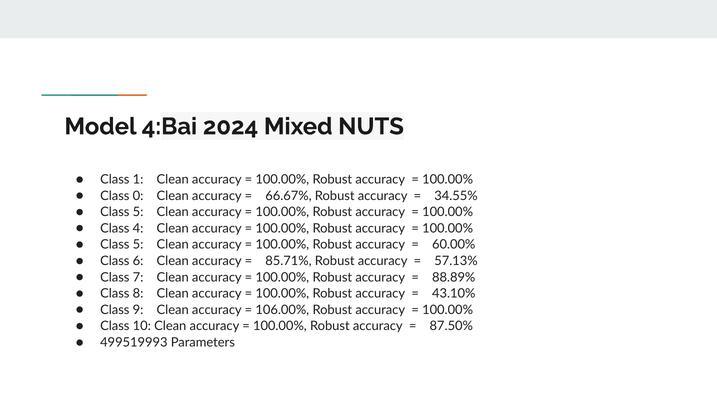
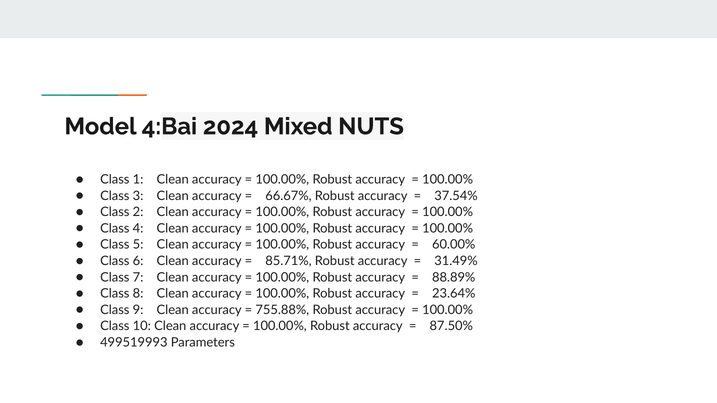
0: 0 -> 3
34.55%: 34.55% -> 37.54%
5 at (138, 212): 5 -> 2
57.13%: 57.13% -> 31.49%
43.10%: 43.10% -> 23.64%
106.00%: 106.00% -> 755.88%
